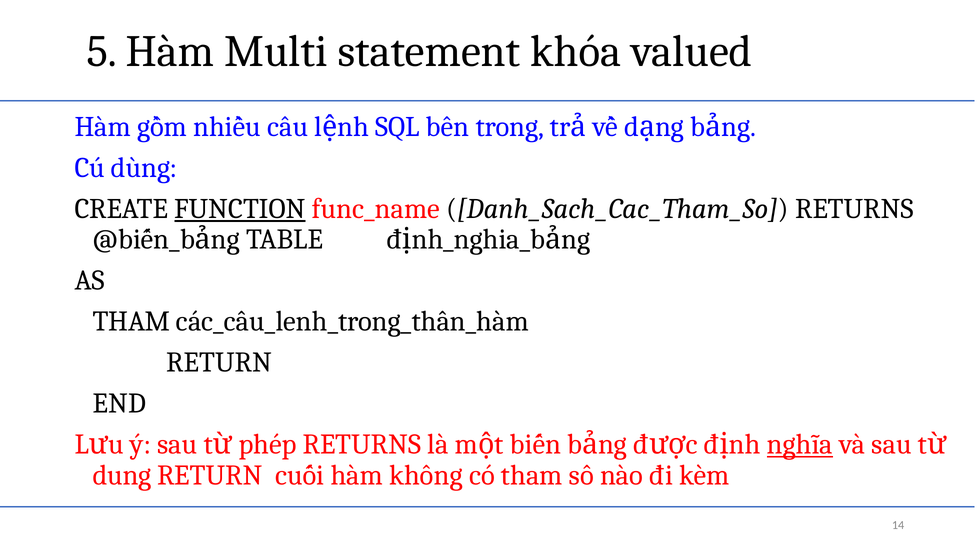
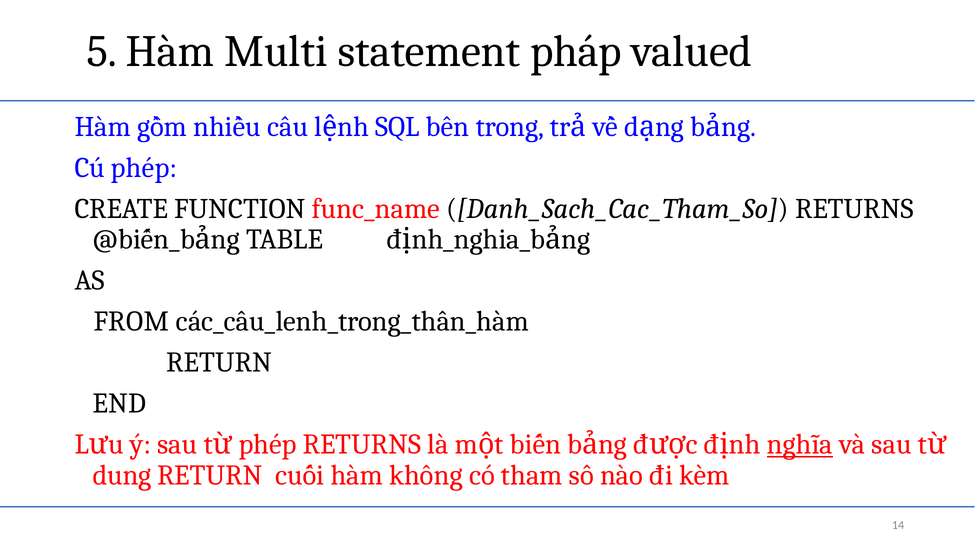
khóa: khóa -> pháp
Cú dùng: dùng -> phép
FUNCTION underline: present -> none
THAM at (132, 322): THAM -> FROM
